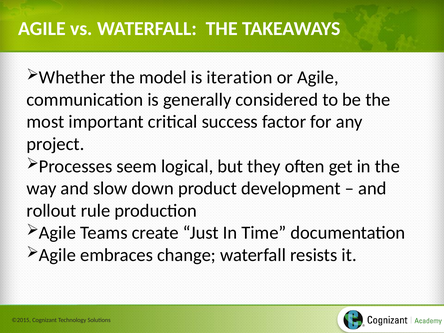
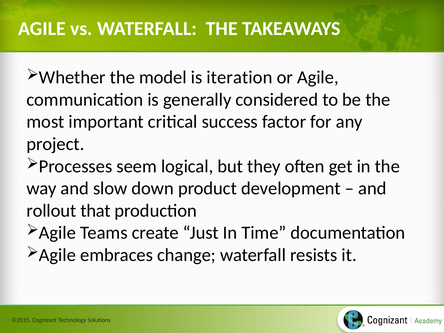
rule: rule -> that
